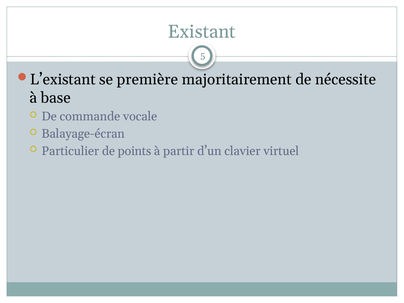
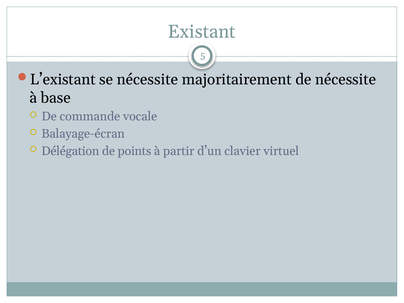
se première: première -> nécessite
Particulier: Particulier -> Délégation
